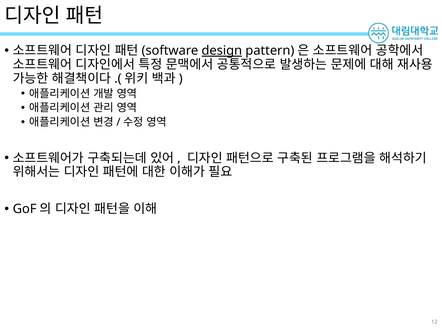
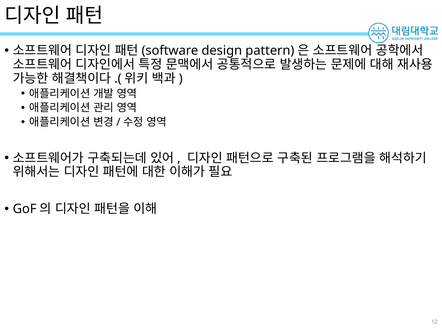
design underline: present -> none
